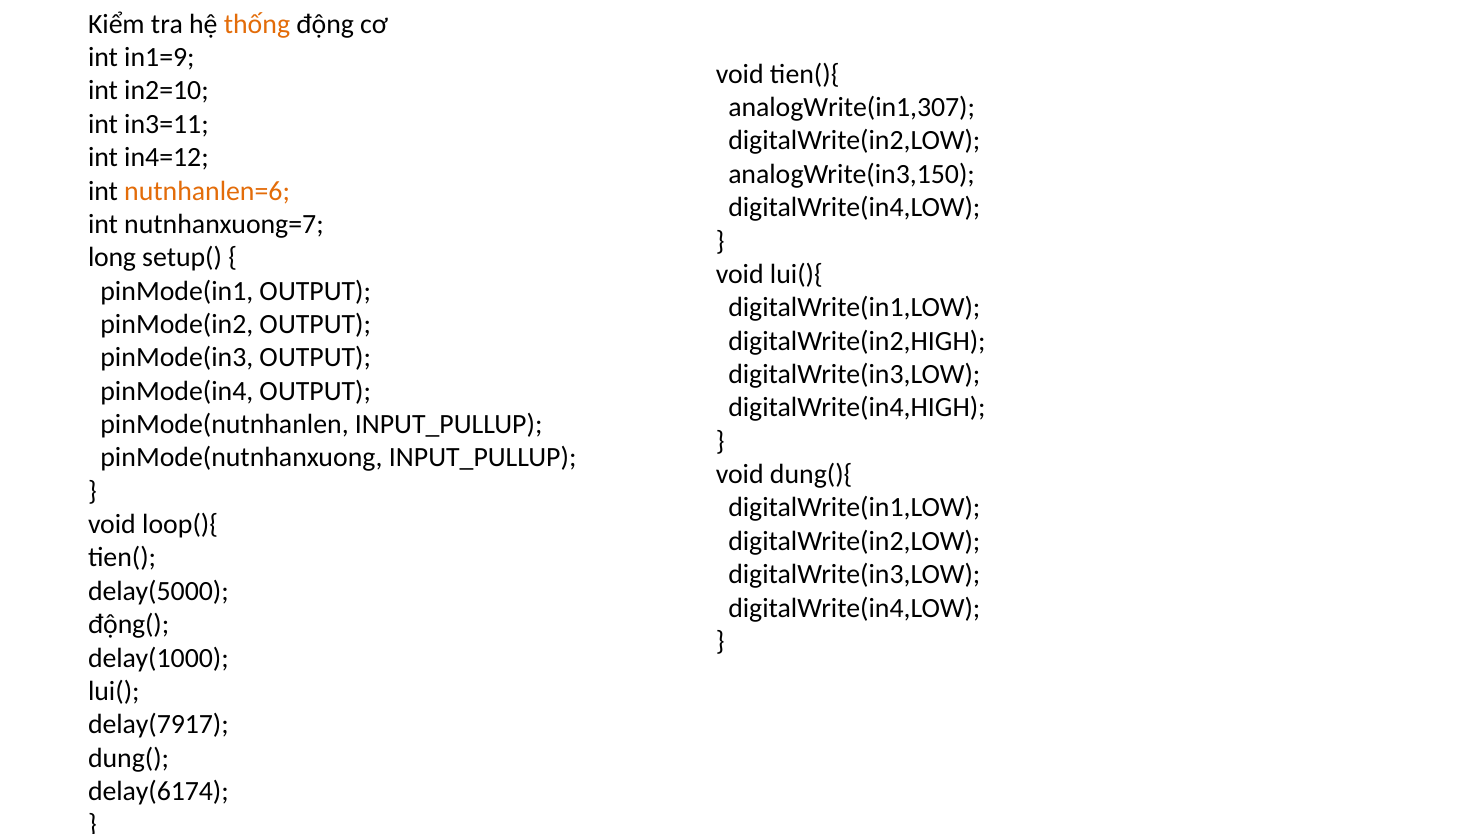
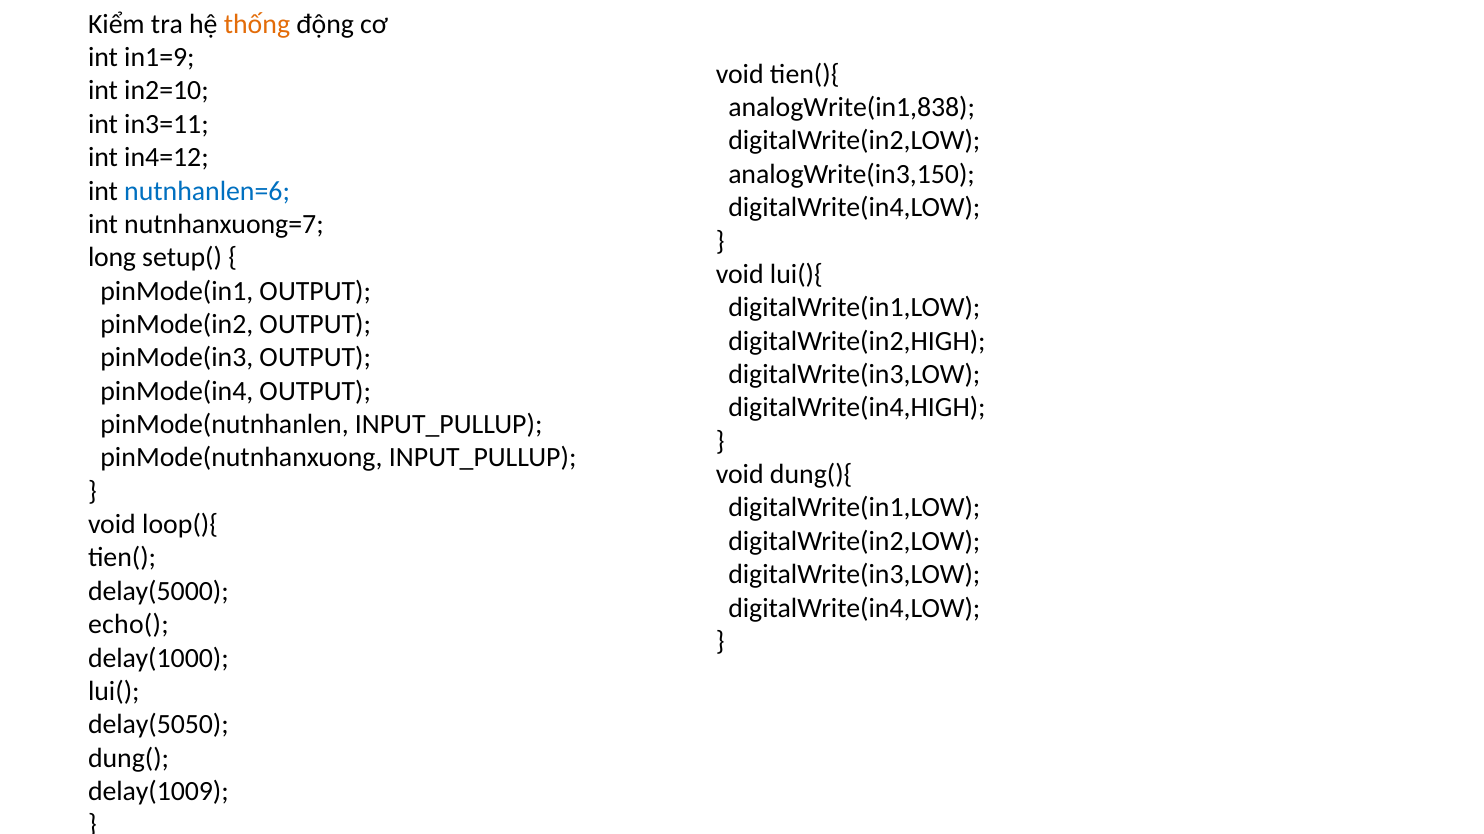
analogWrite(in1,307: analogWrite(in1,307 -> analogWrite(in1,838
nutnhanlen=6 colour: orange -> blue
động(: động( -> echo(
delay(7917: delay(7917 -> delay(5050
delay(6174: delay(6174 -> delay(1009
